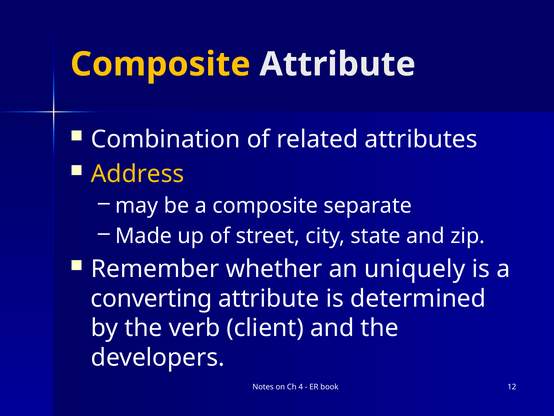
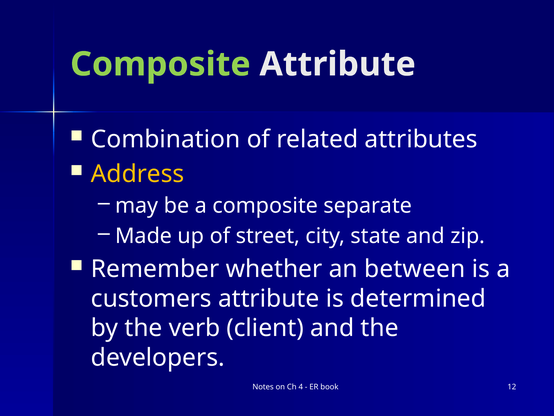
Composite at (160, 64) colour: yellow -> light green
uniquely: uniquely -> between
converting: converting -> customers
